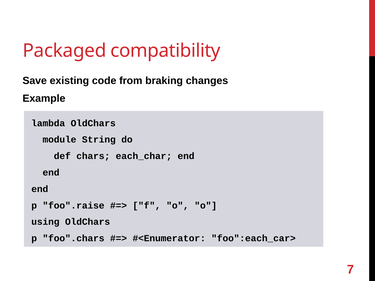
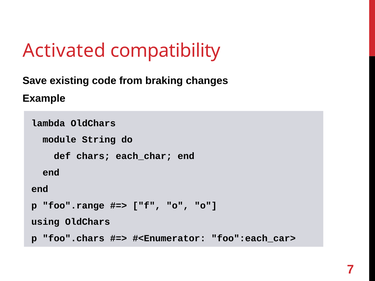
Packaged: Packaged -> Activated
foo".raise: foo".raise -> foo".range
